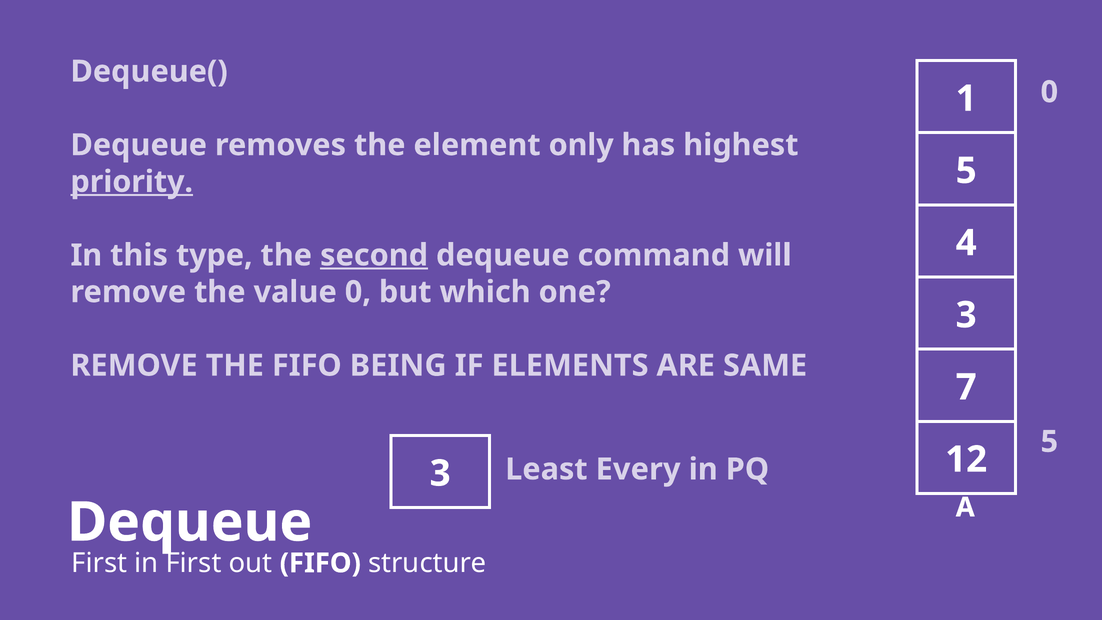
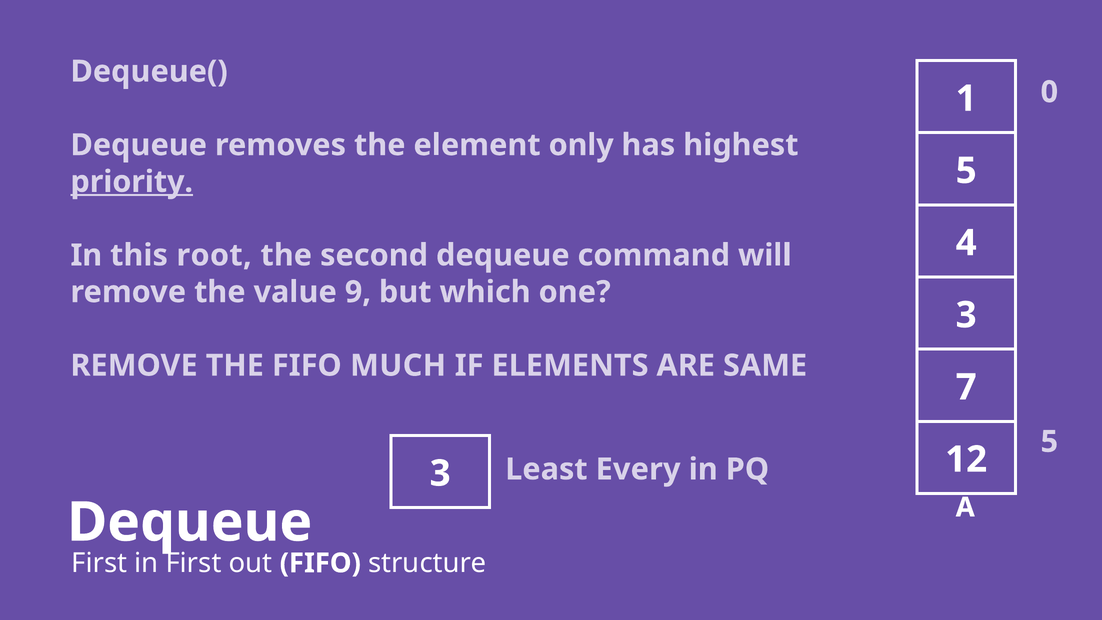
type: type -> root
second underline: present -> none
value 0: 0 -> 9
BEING: BEING -> MUCH
